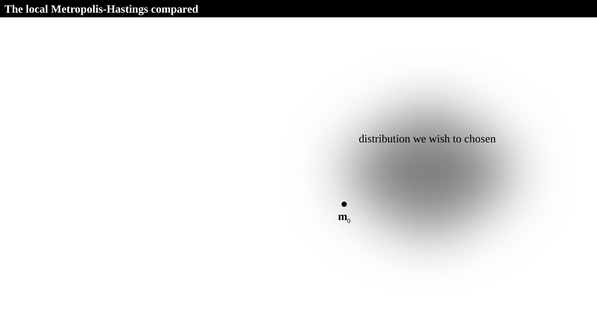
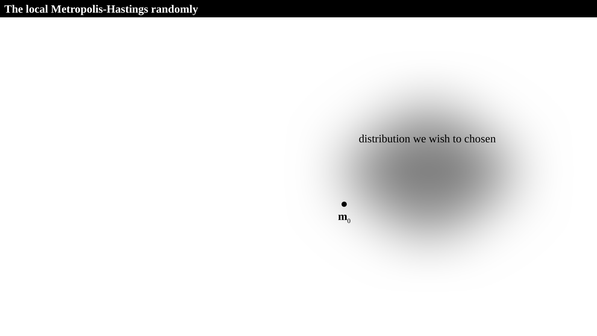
compared: compared -> randomly
